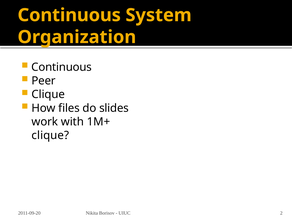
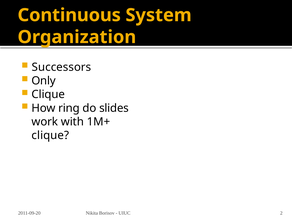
Continuous at (62, 67): Continuous -> Successors
Peer: Peer -> Only
files: files -> ring
